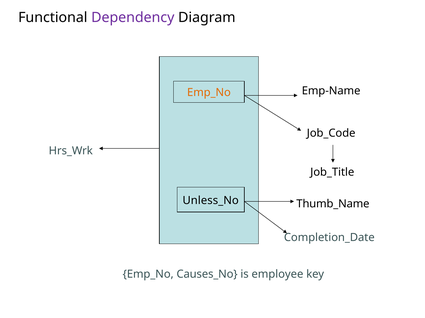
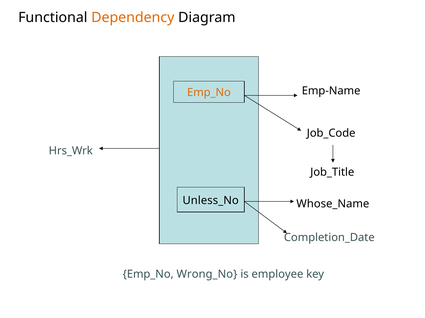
Dependency colour: purple -> orange
Thumb_Name: Thumb_Name -> Whose_Name
Causes_No: Causes_No -> Wrong_No
